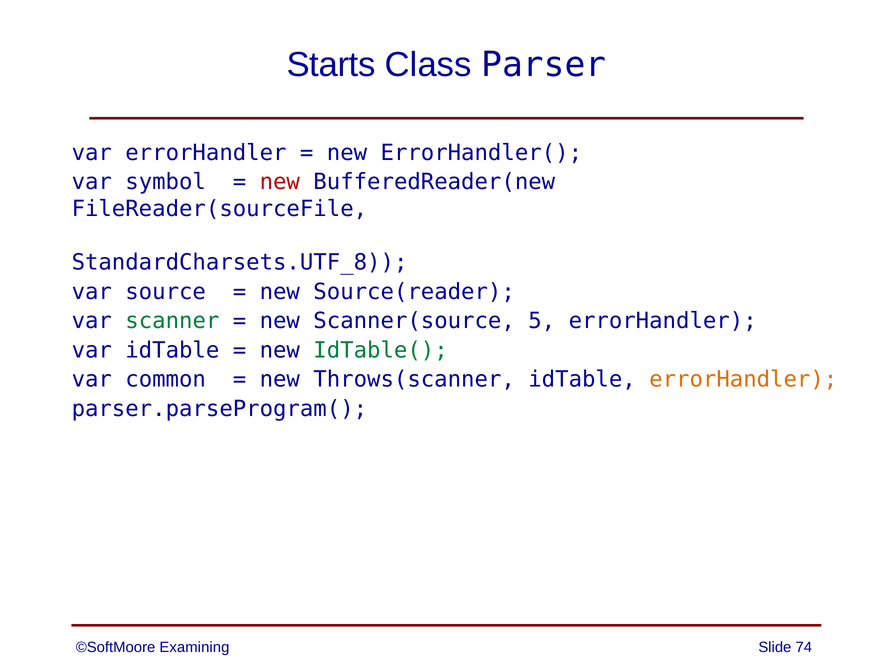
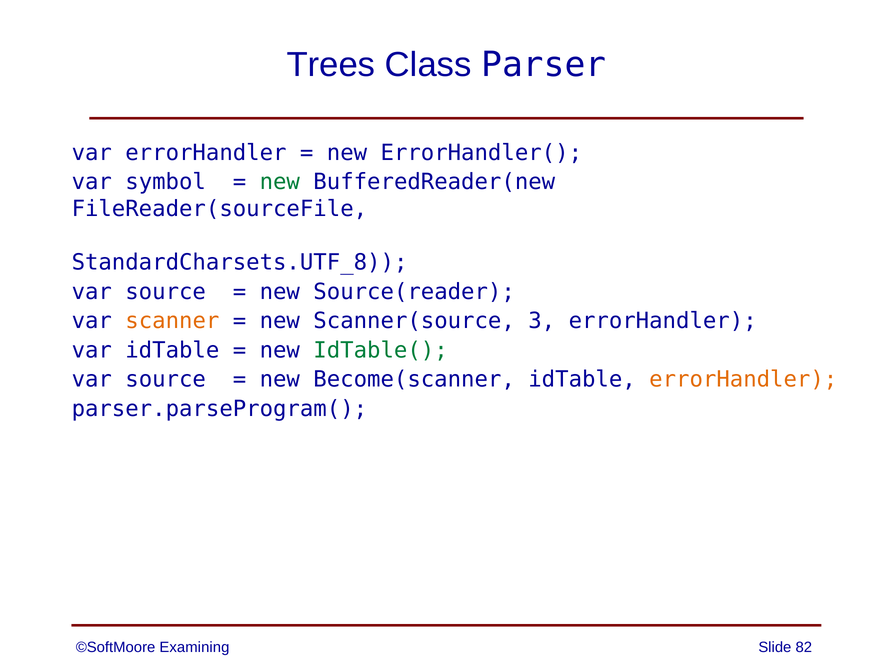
Starts: Starts -> Trees
new at (280, 182) colour: red -> green
scanner colour: green -> orange
5: 5 -> 3
common at (166, 379): common -> source
Throws(scanner: Throws(scanner -> Become(scanner
74: 74 -> 82
